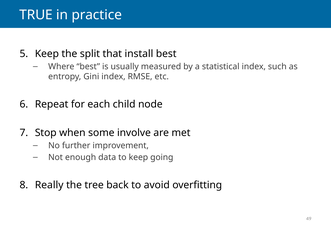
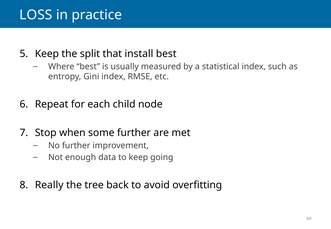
TRUE: TRUE -> LOSS
some involve: involve -> further
